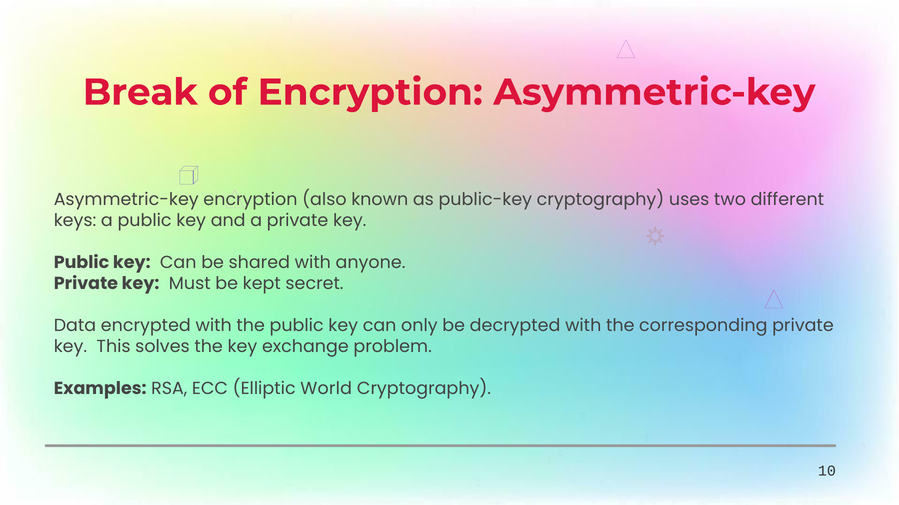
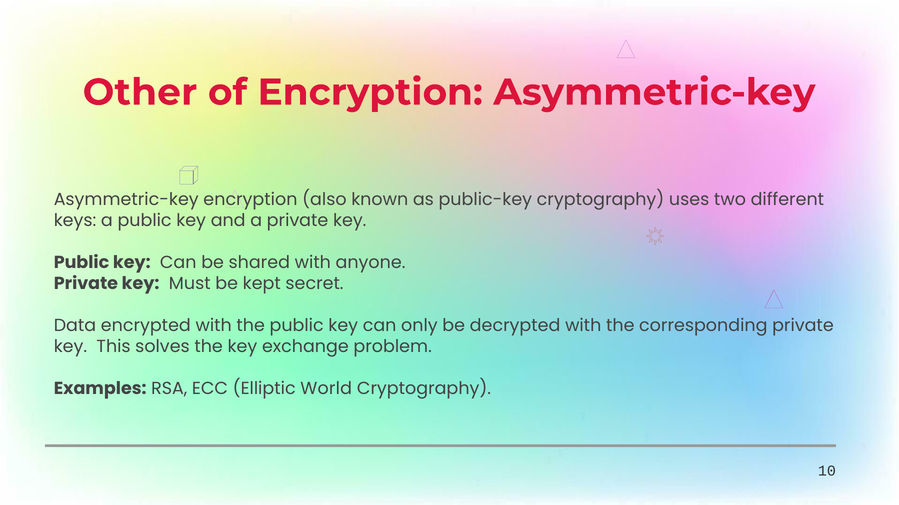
Break: Break -> Other
